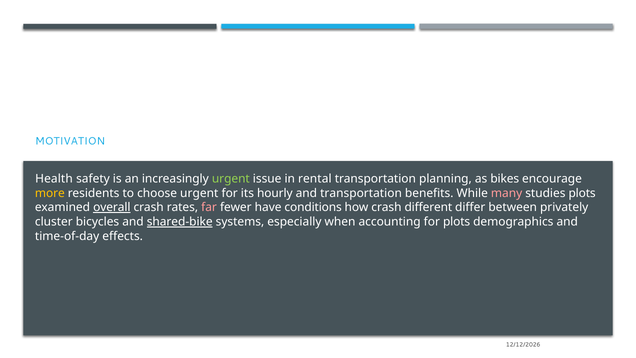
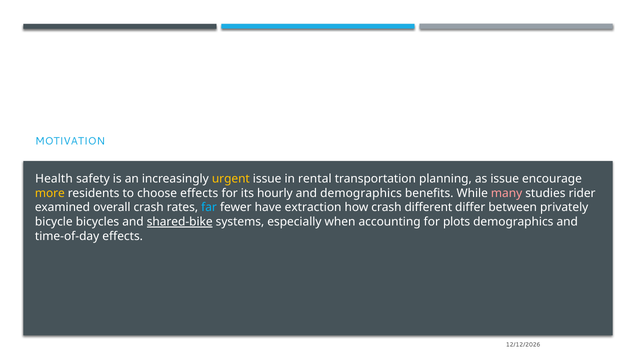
urgent at (231, 179) colour: light green -> yellow
as bikes: bikes -> issue
choose urgent: urgent -> effects
and transportation: transportation -> demographics
studies plots: plots -> rider
overall underline: present -> none
far colour: pink -> light blue
conditions: conditions -> extraction
cluster: cluster -> bicycle
